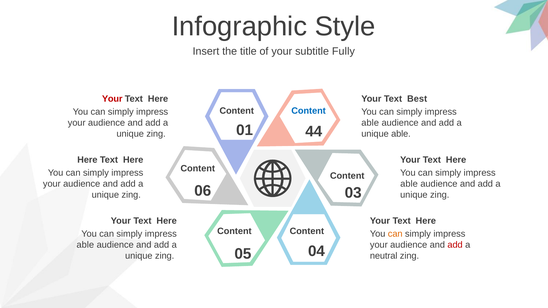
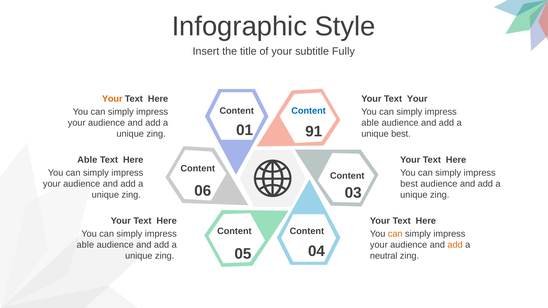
Your at (112, 99) colour: red -> orange
Text Best: Best -> Your
44: 44 -> 91
unique able: able -> best
Here at (87, 160): Here -> Able
able at (409, 184): able -> best
add at (455, 245) colour: red -> orange
